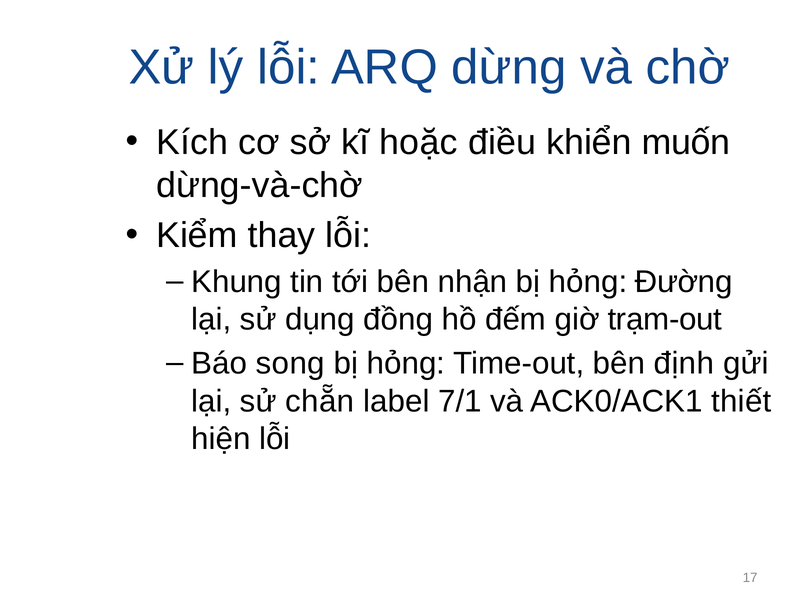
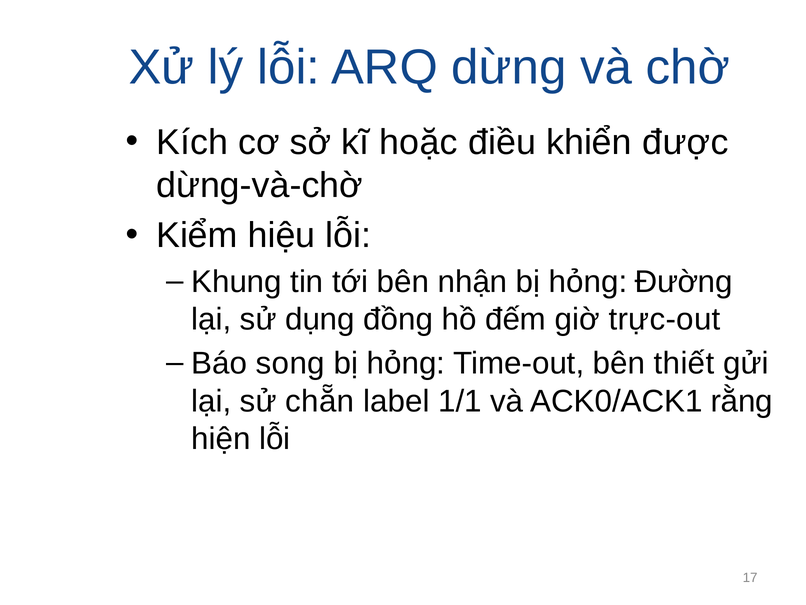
muốn: muốn -> được
thay: thay -> hiệu
trạm-out: trạm-out -> trực-out
định: định -> thiết
7/1: 7/1 -> 1/1
thiết: thiết -> rằng
